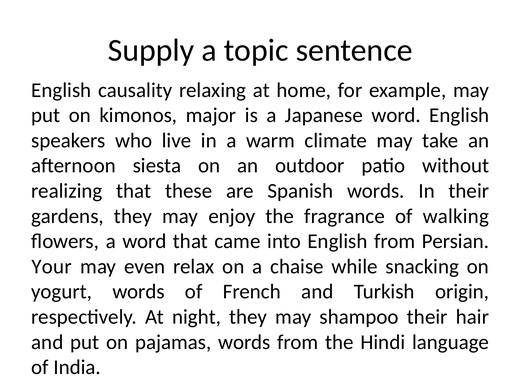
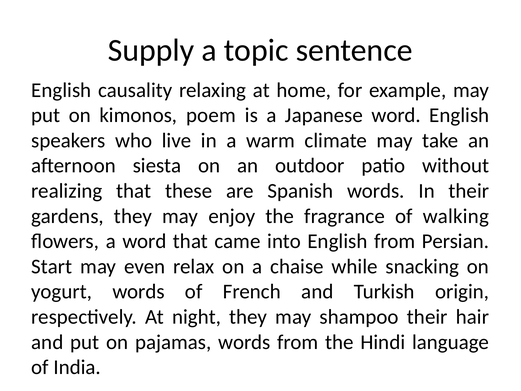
major: major -> poem
Your: Your -> Start
